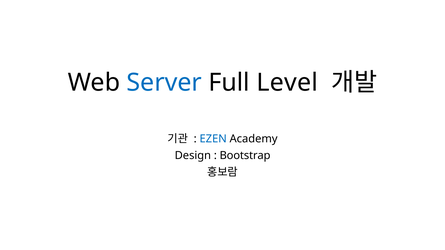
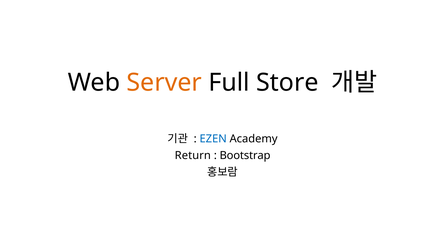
Server colour: blue -> orange
Level: Level -> Store
Design: Design -> Return
